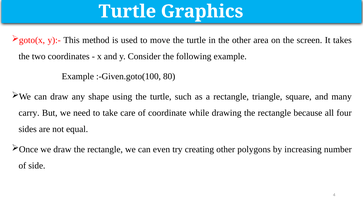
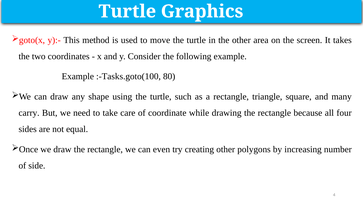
:-Given.goto(100: :-Given.goto(100 -> :-Tasks.goto(100
